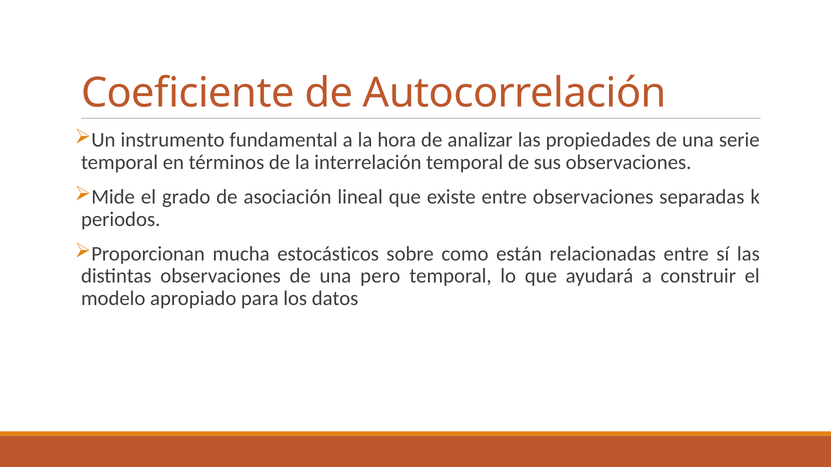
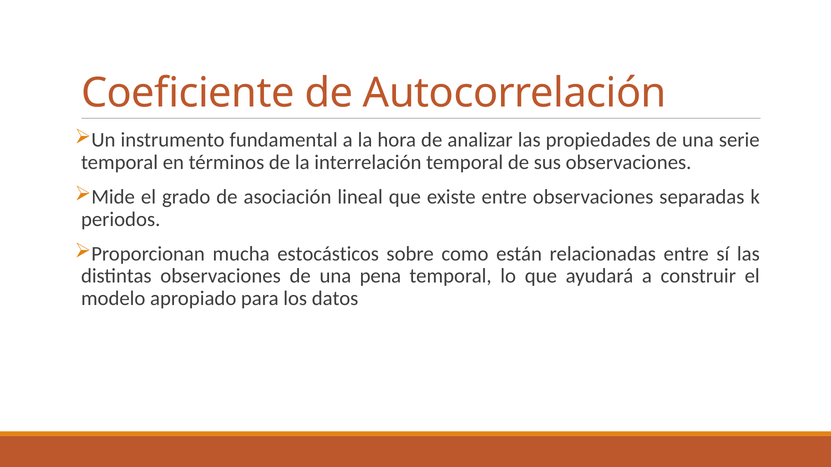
pero: pero -> pena
